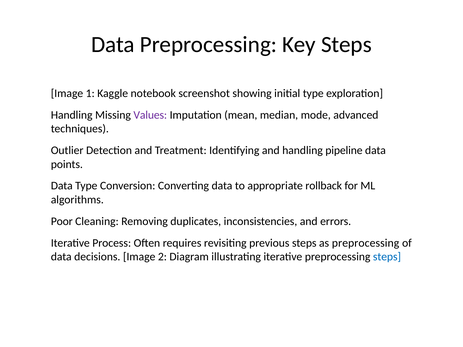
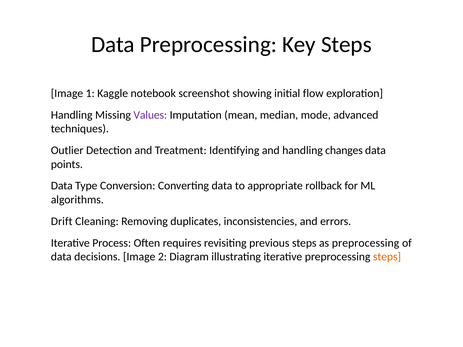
initial type: type -> flow
pipeline: pipeline -> changes
Poor: Poor -> Drift
steps at (387, 257) colour: blue -> orange
